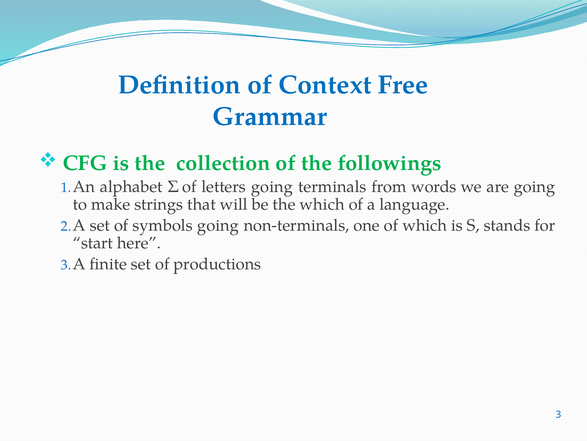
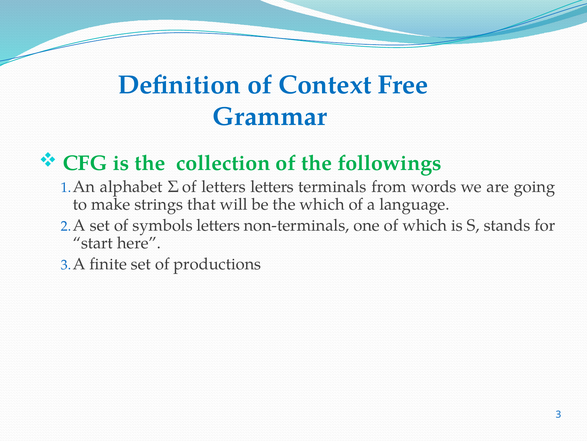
letters going: going -> letters
symbols going: going -> letters
